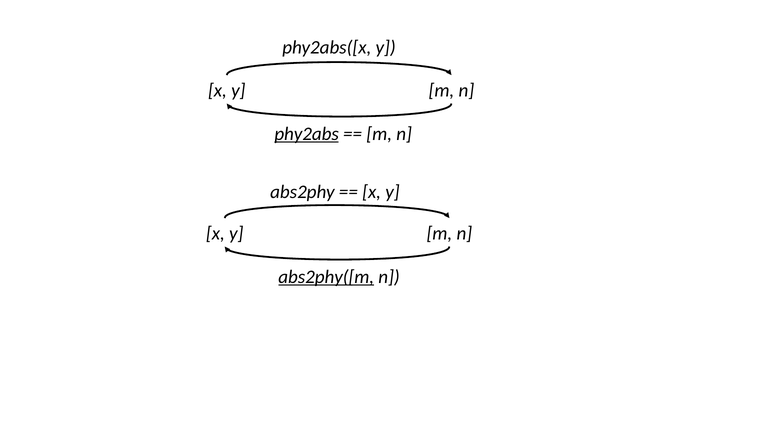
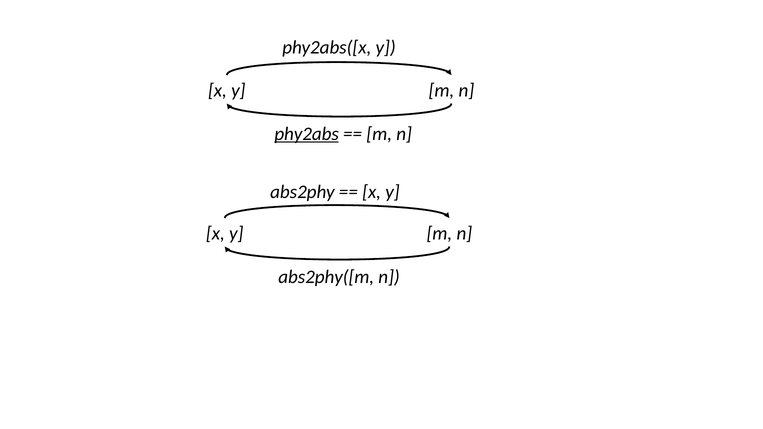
abs2phy([m underline: present -> none
